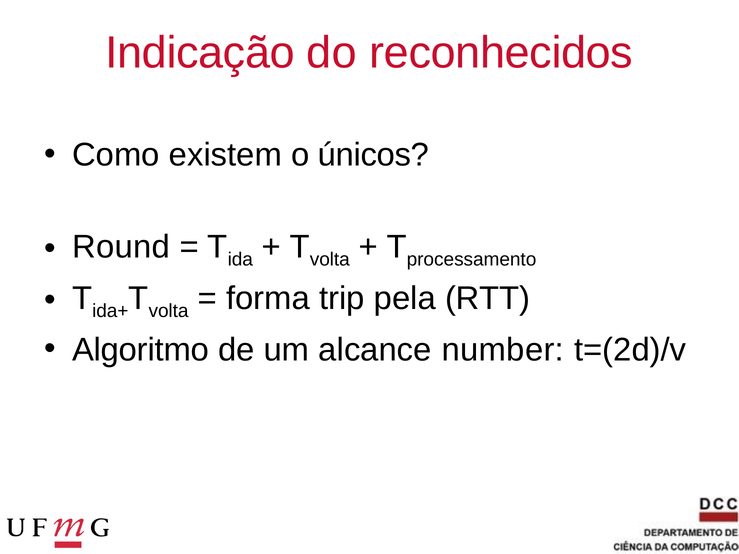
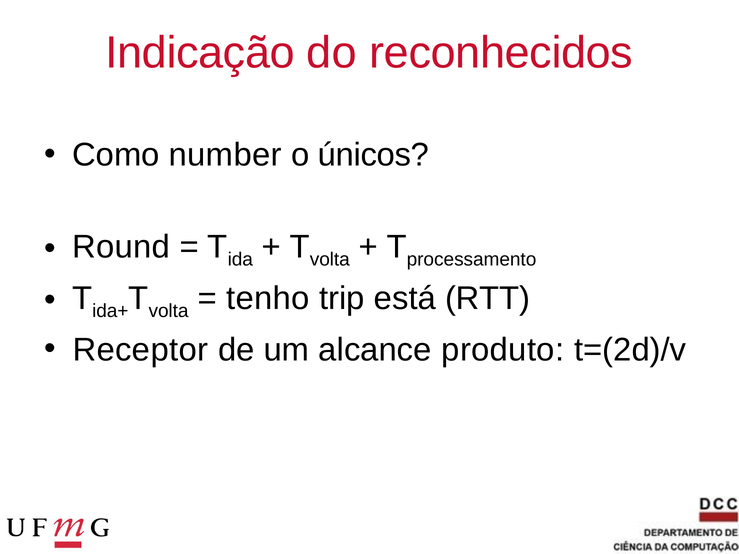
existem: existem -> number
forma: forma -> tenho
pela: pela -> está
Algoritmo: Algoritmo -> Receptor
number: number -> produto
